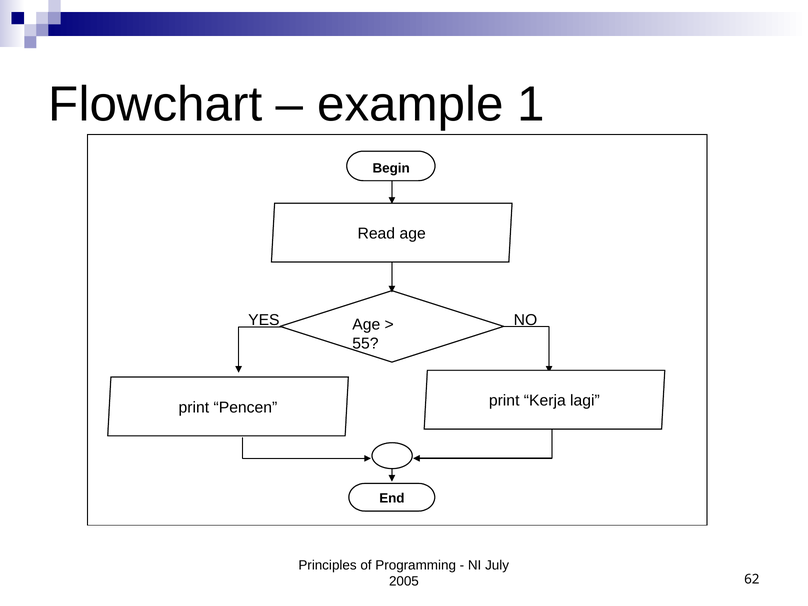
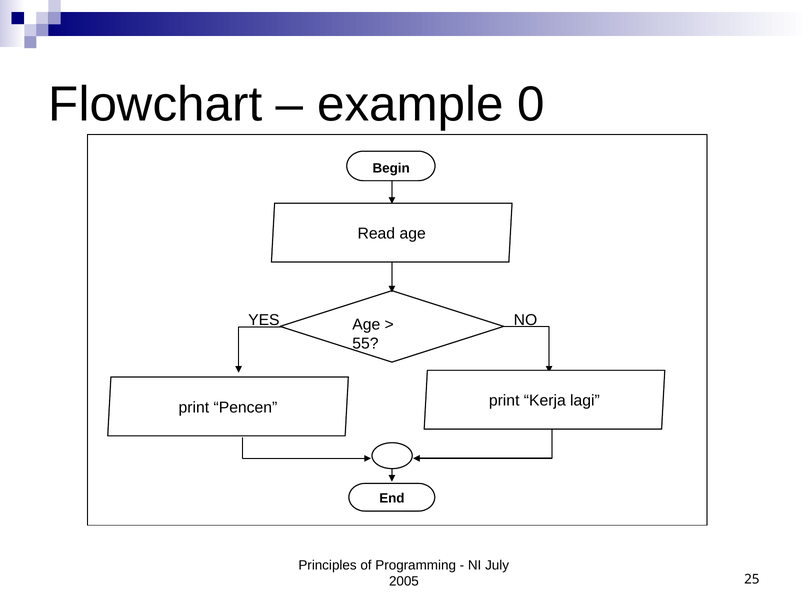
1: 1 -> 0
62: 62 -> 25
